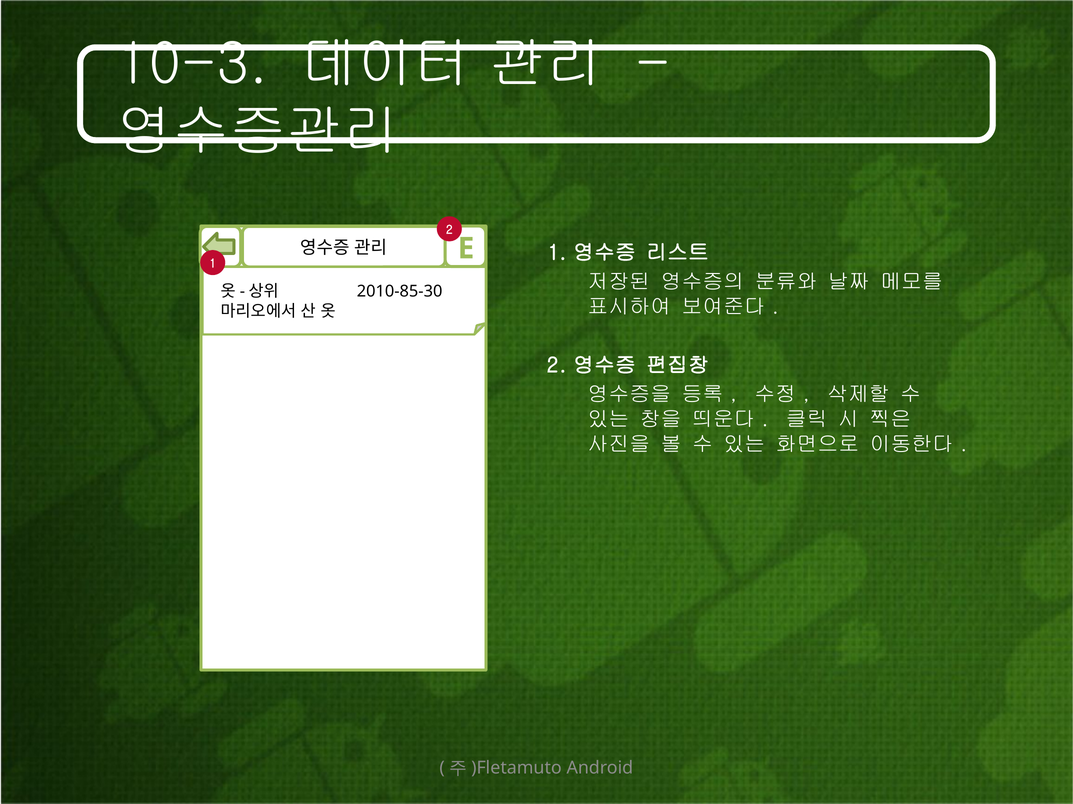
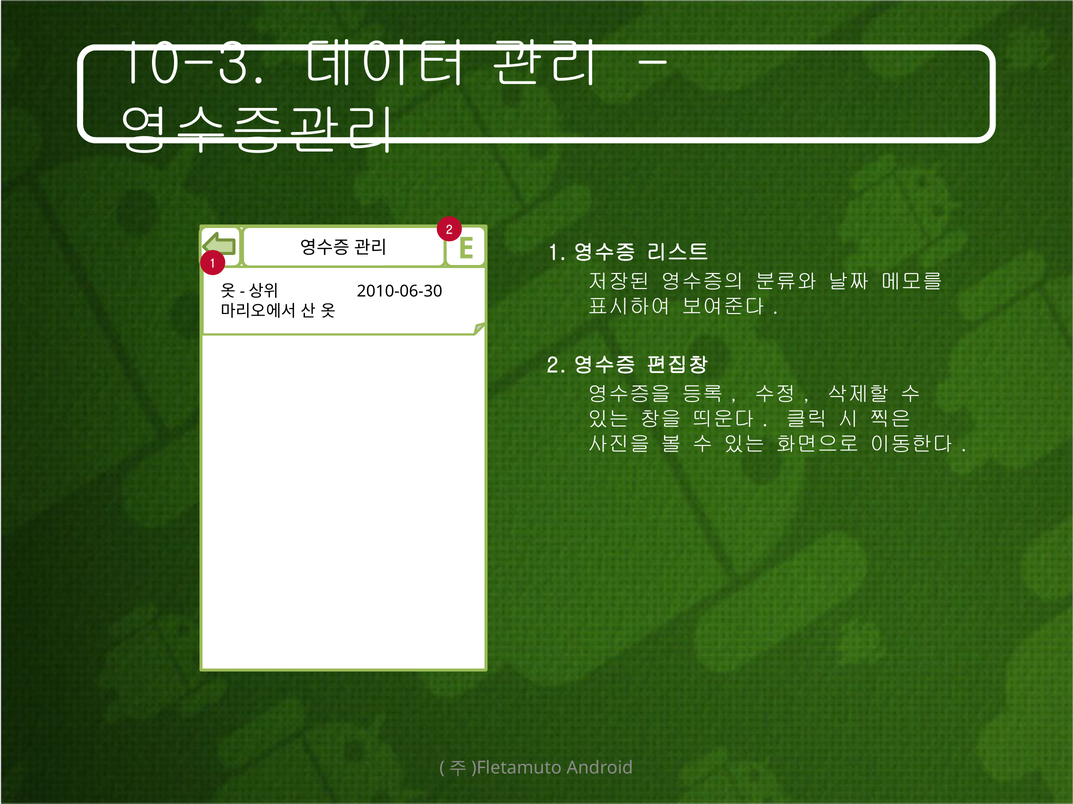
2010-85-30: 2010-85-30 -> 2010-06-30
